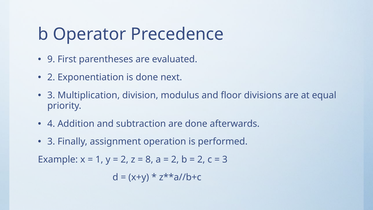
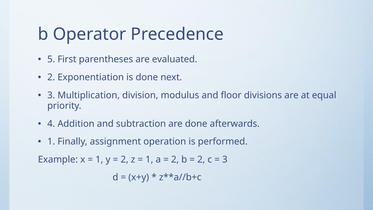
9: 9 -> 5
3 at (51, 142): 3 -> 1
8 at (149, 159): 8 -> 1
